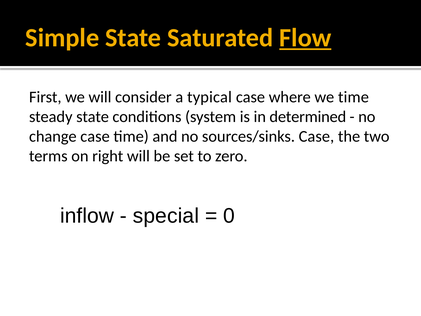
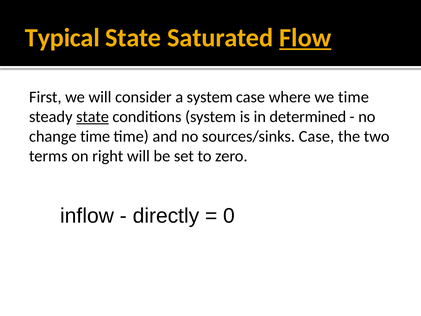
Simple: Simple -> Typical
a typical: typical -> system
state at (93, 117) underline: none -> present
change case: case -> time
special: special -> directly
